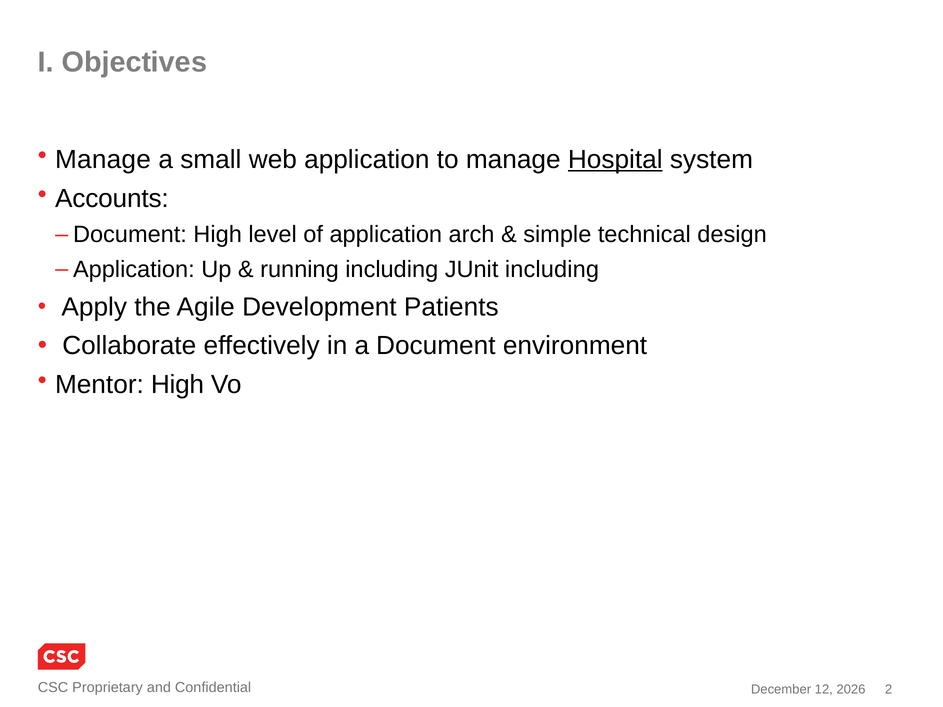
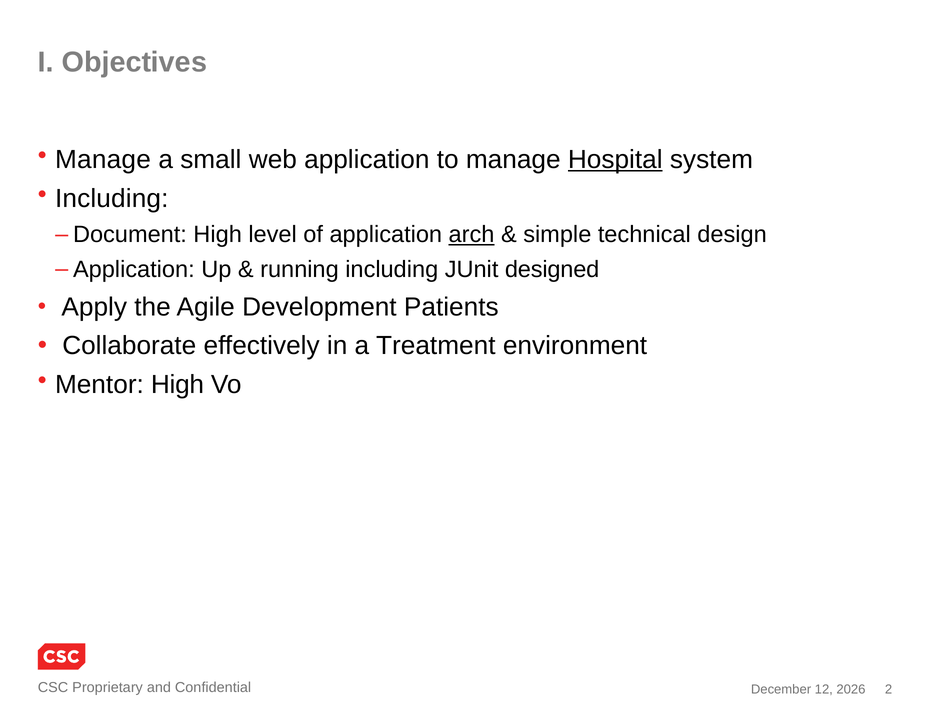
Accounts at (112, 198): Accounts -> Including
arch underline: none -> present
JUnit including: including -> designed
a Document: Document -> Treatment
